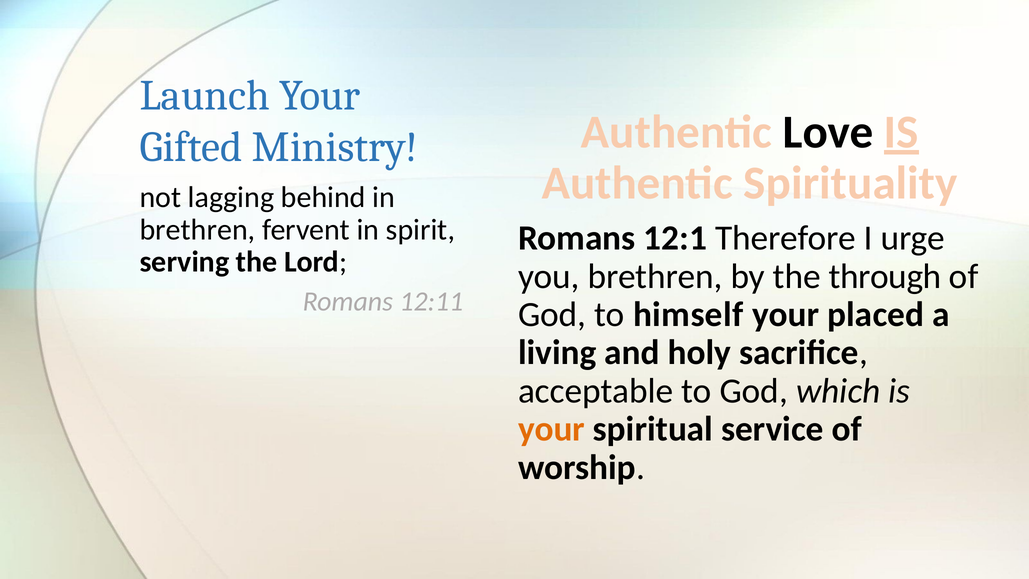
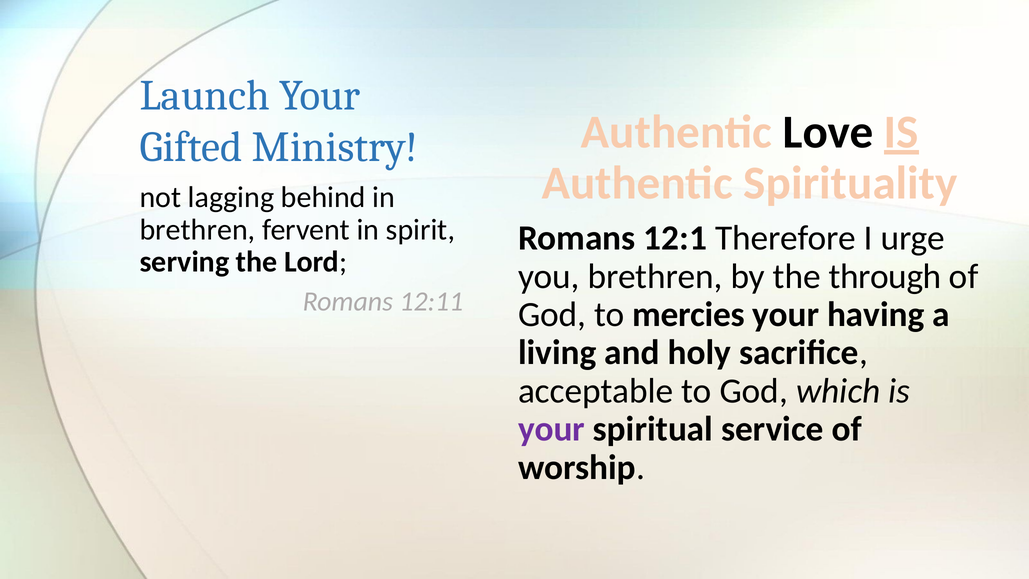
himself: himself -> mercies
placed: placed -> having
your at (552, 429) colour: orange -> purple
